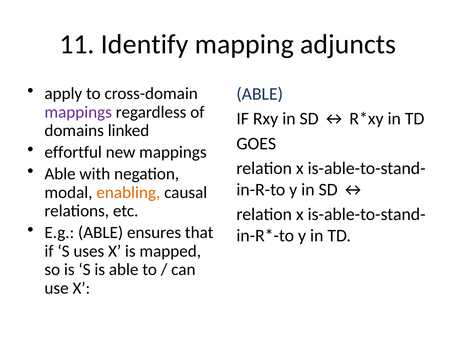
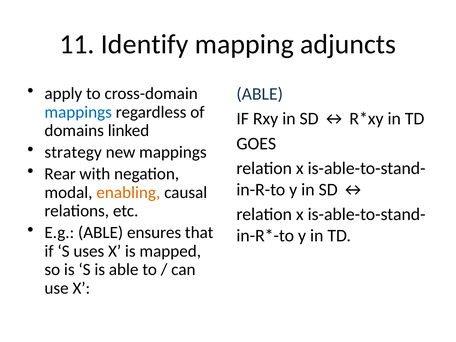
mappings at (78, 112) colour: purple -> blue
effortful: effortful -> strategy
Able at (60, 174): Able -> Rear
